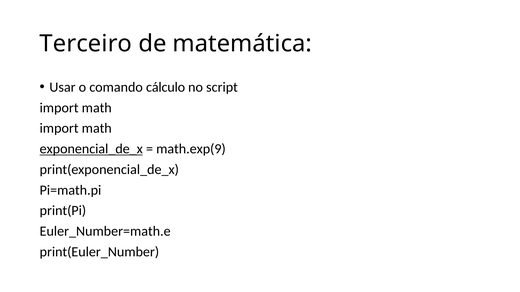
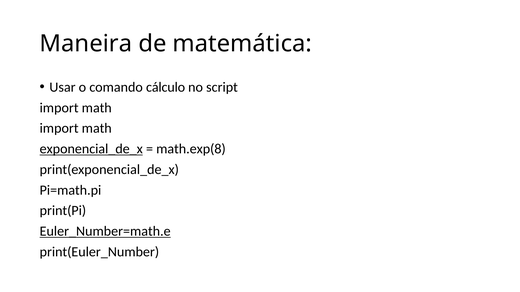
Terceiro: Terceiro -> Maneira
math.exp(9: math.exp(9 -> math.exp(8
Euler_Number=math.e underline: none -> present
